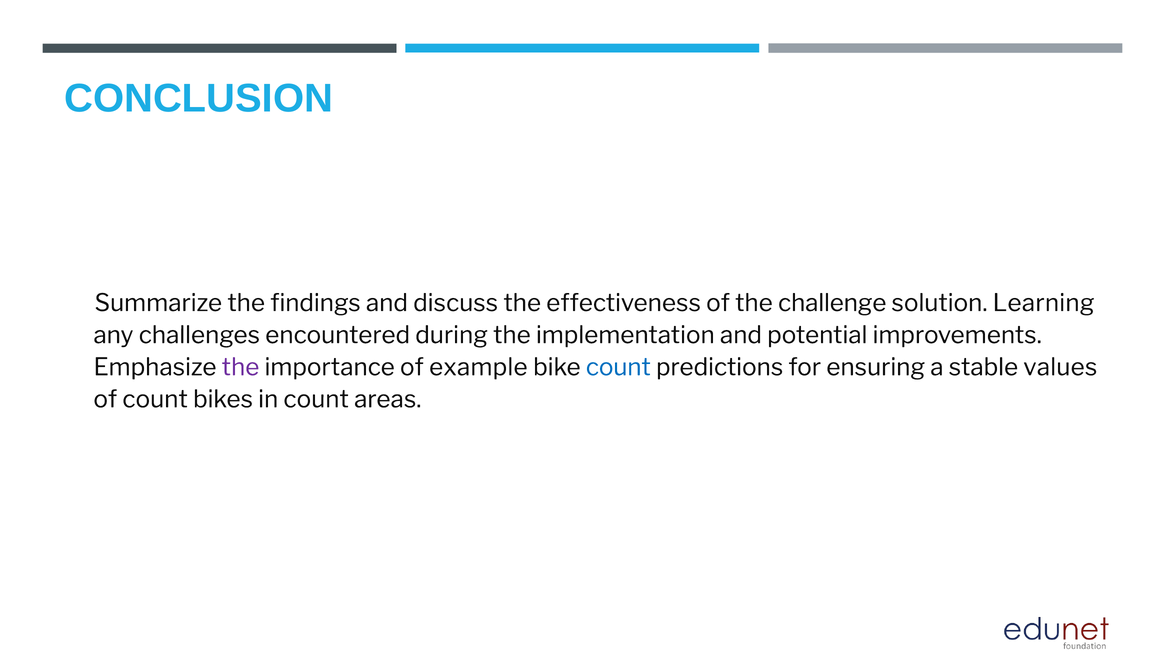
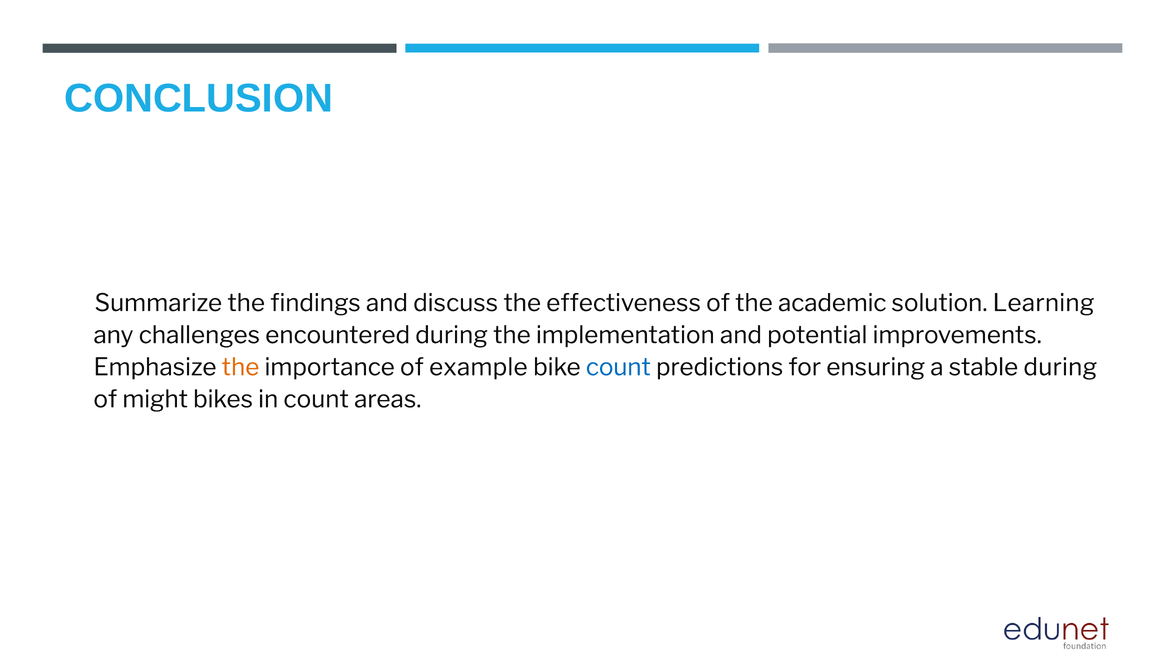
challenge: challenge -> academic
the at (240, 367) colour: purple -> orange
stable values: values -> during
of count: count -> might
